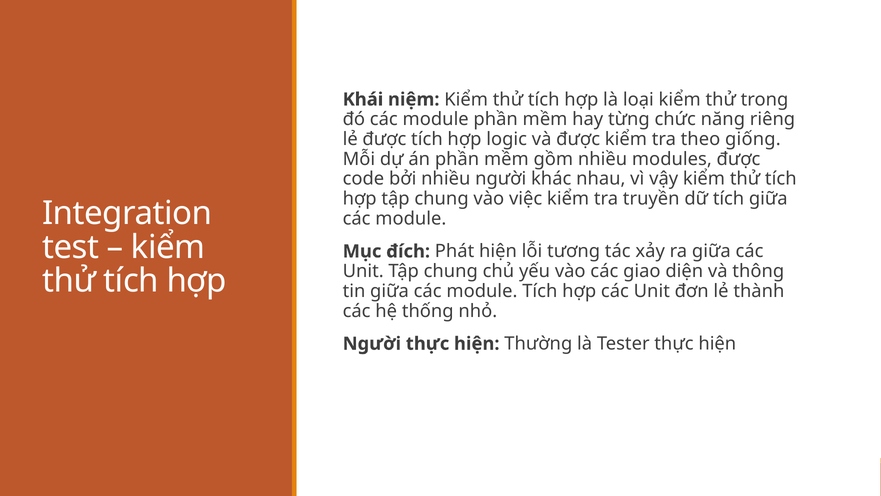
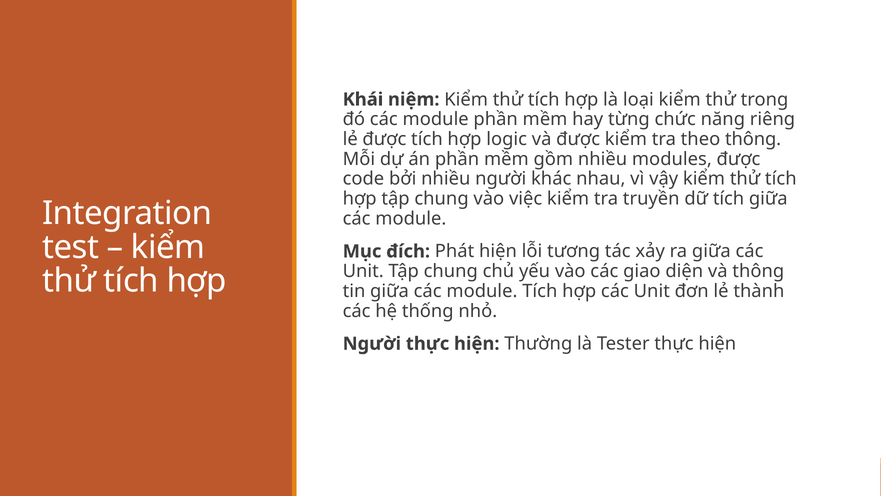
theo giống: giống -> thông
